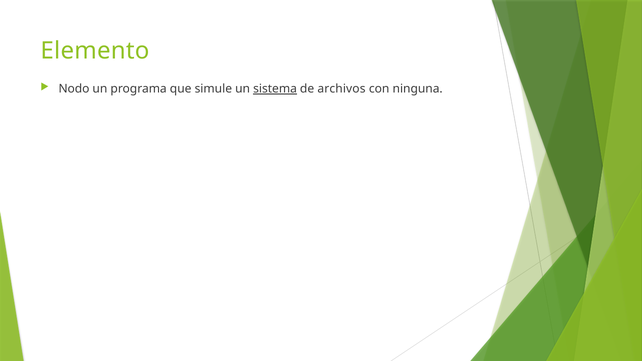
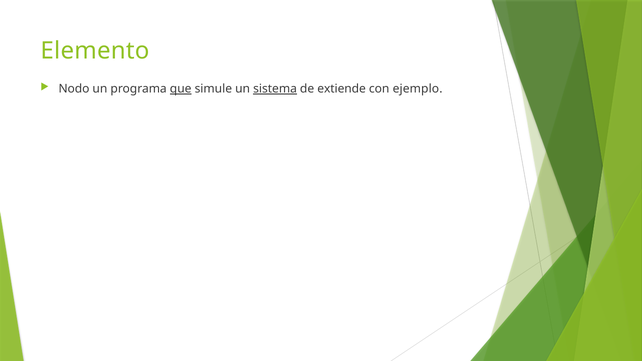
que underline: none -> present
archivos: archivos -> extiende
ninguna: ninguna -> ejemplo
